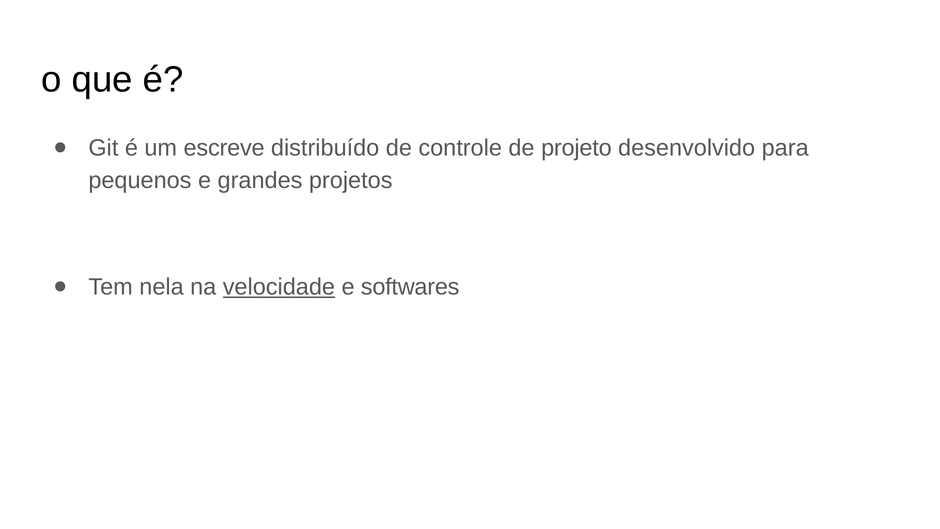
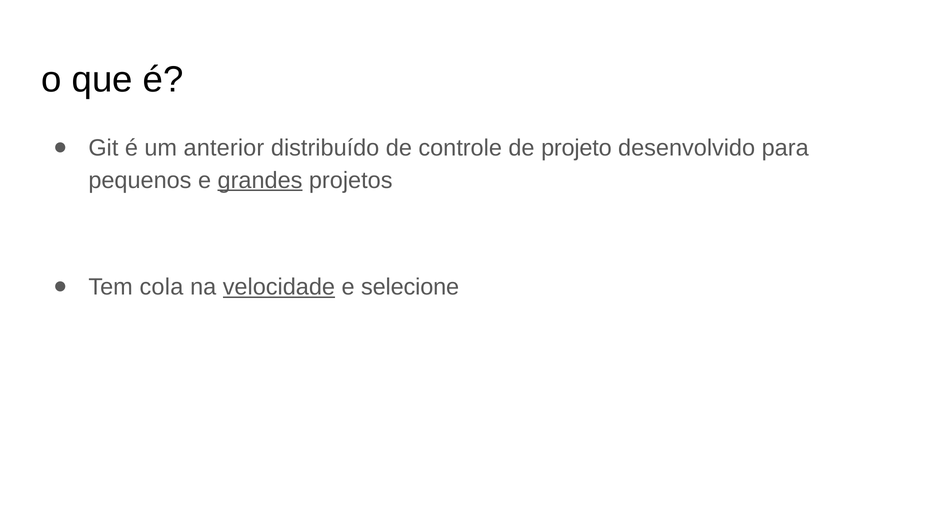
escreve: escreve -> anterior
grandes underline: none -> present
nela: nela -> cola
softwares: softwares -> selecione
